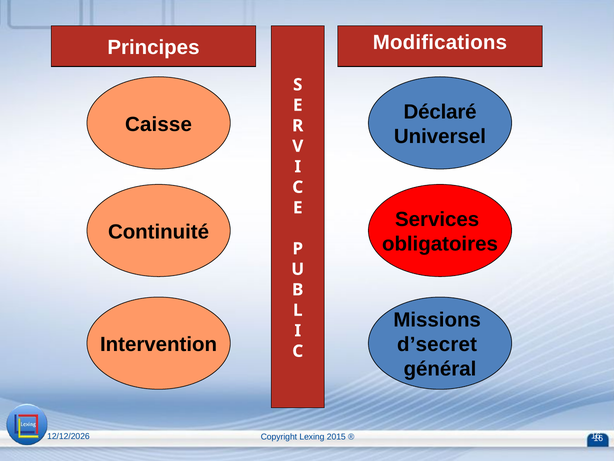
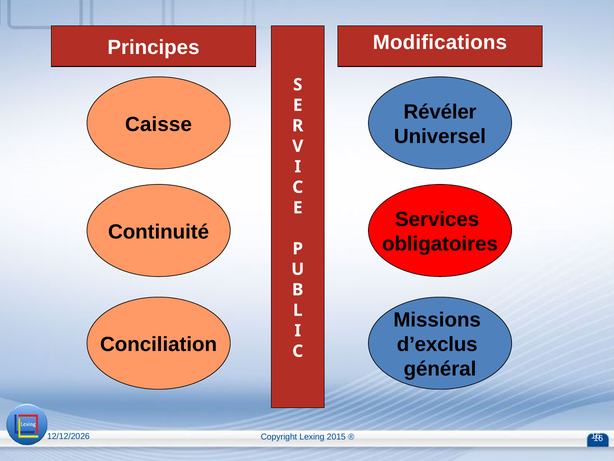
Déclaré: Déclaré -> Révéler
Intervention: Intervention -> Conciliation
d’secret: d’secret -> d’exclus
